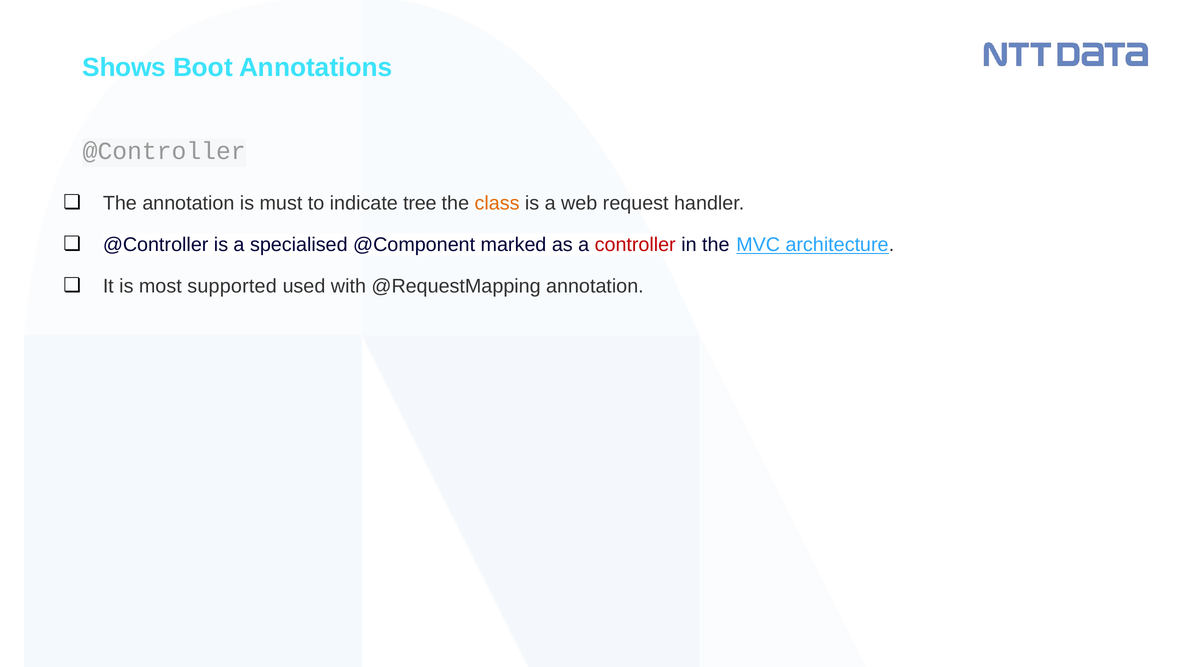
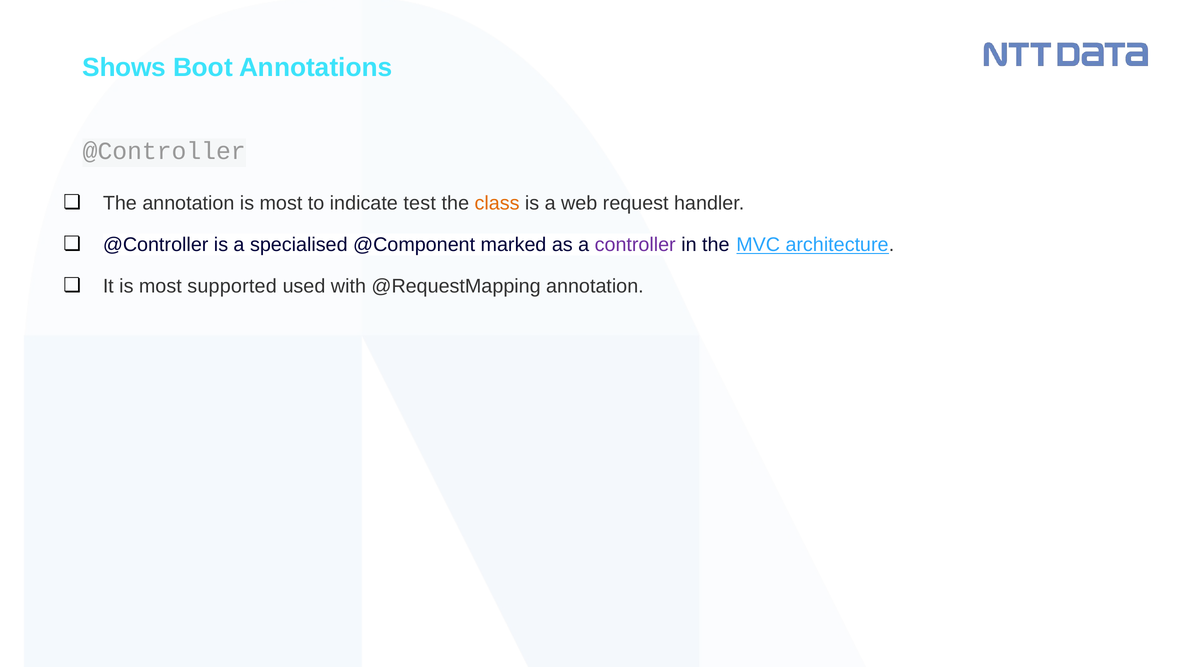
annotation is must: must -> most
tree: tree -> test
controller colour: red -> purple
